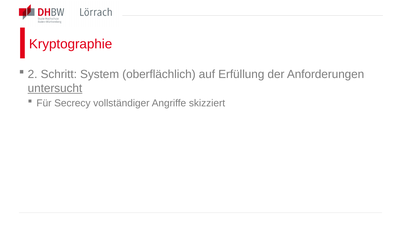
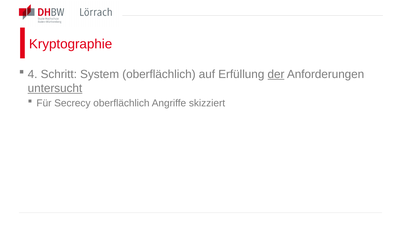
2: 2 -> 4
der underline: none -> present
Secrecy vollständiger: vollständiger -> oberflächlich
